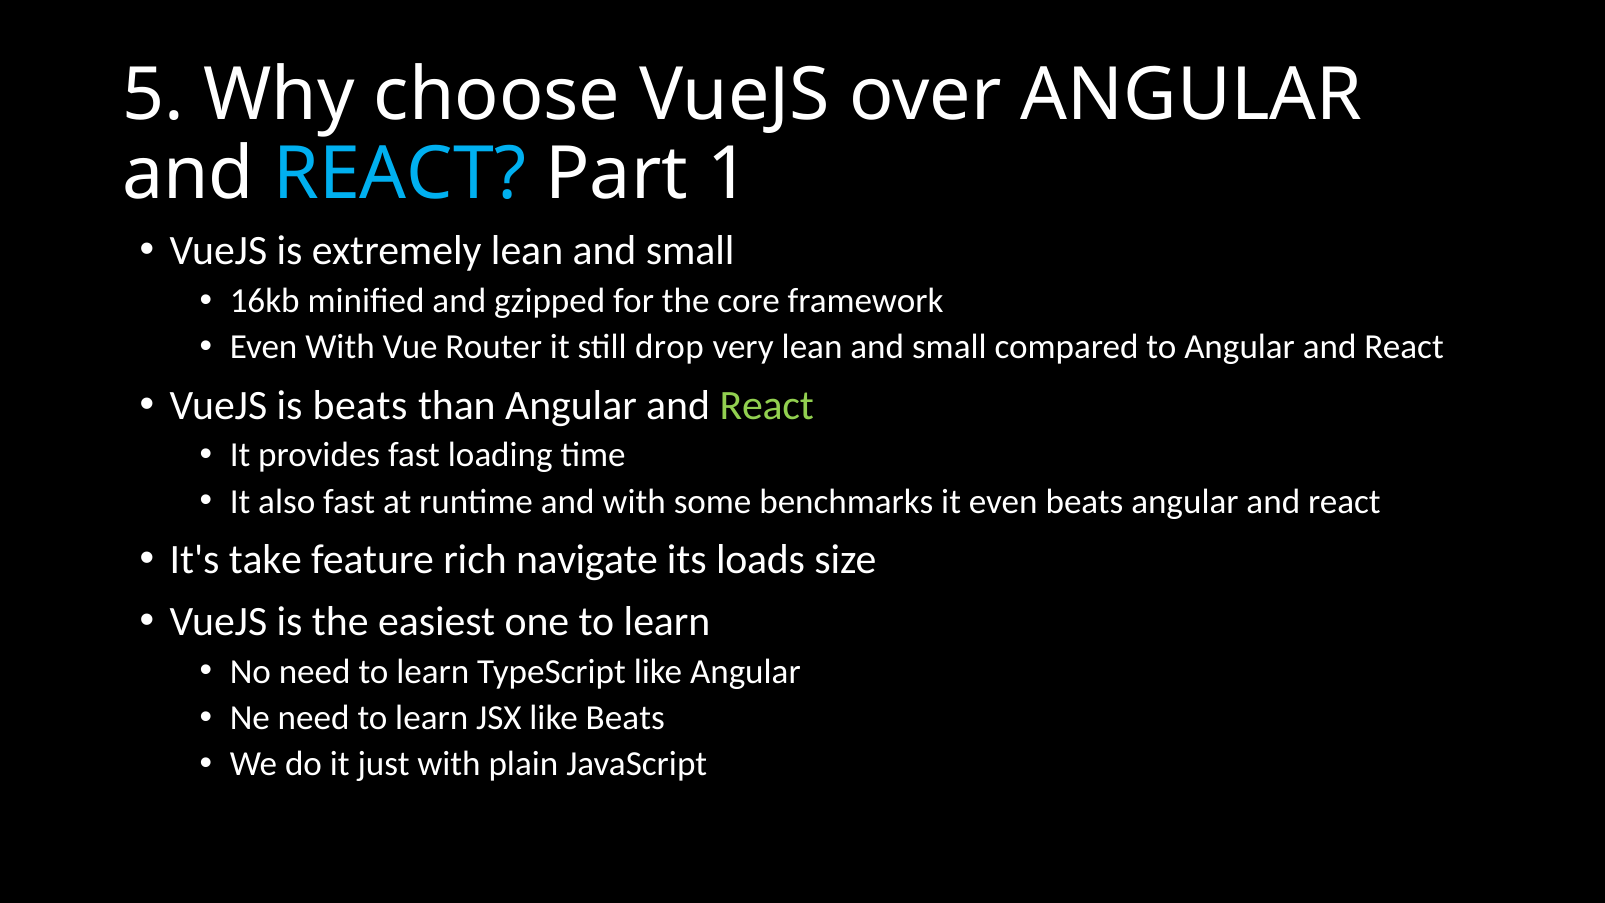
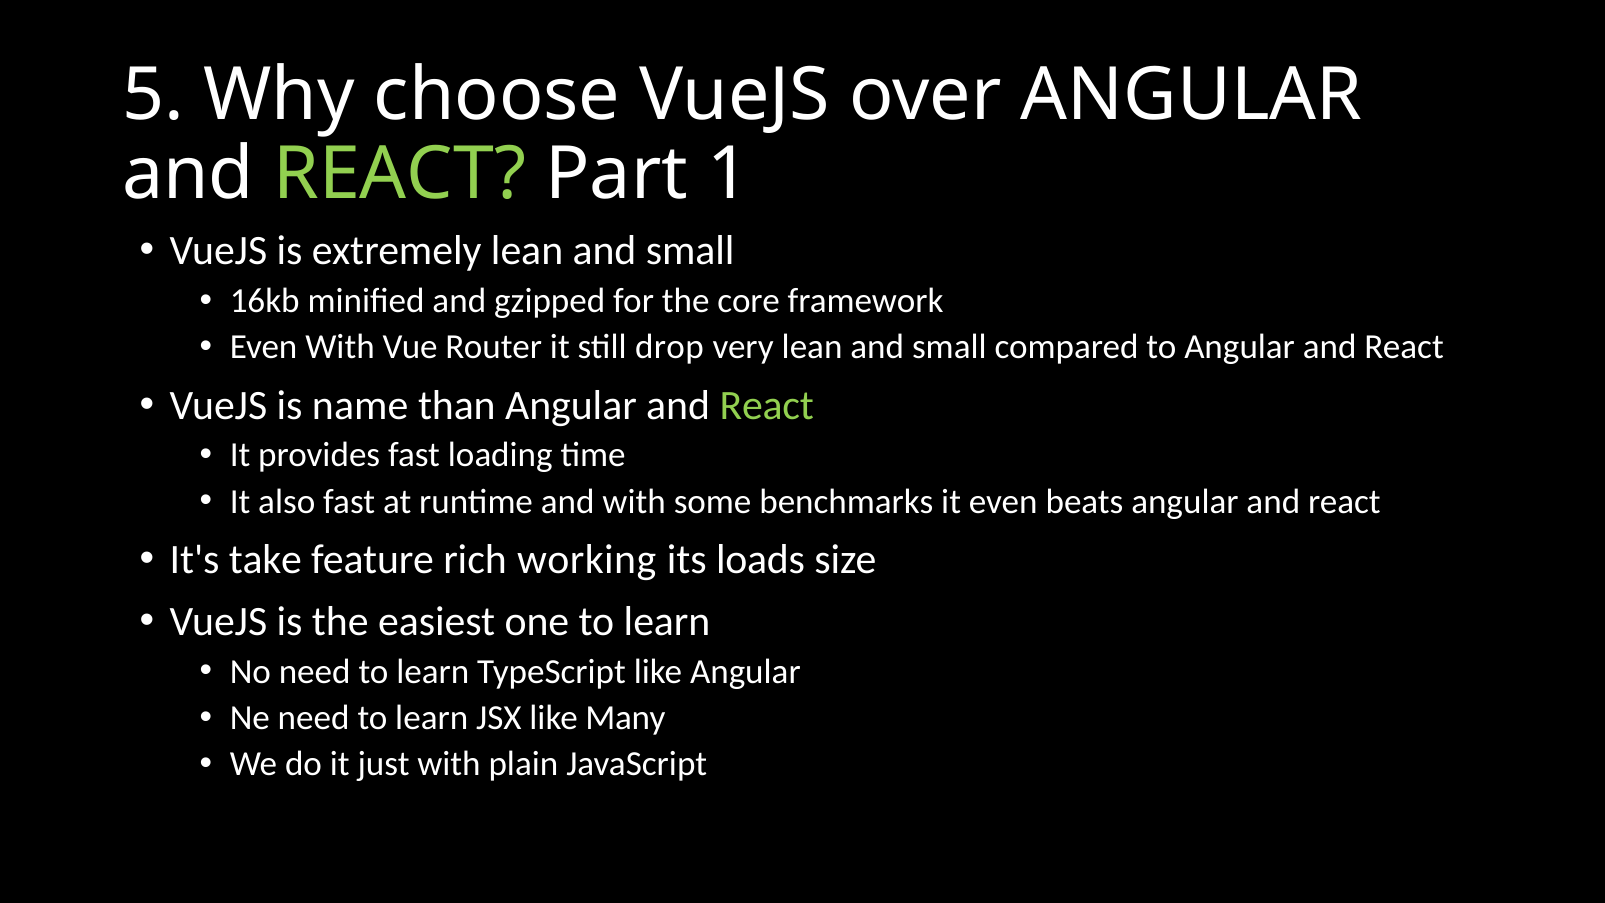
REACT at (400, 175) colour: light blue -> light green
is beats: beats -> name
navigate: navigate -> working
like Beats: Beats -> Many
